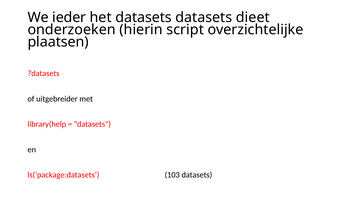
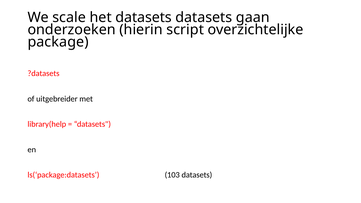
ieder: ieder -> scale
dieet: dieet -> gaan
plaatsen: plaatsen -> package
